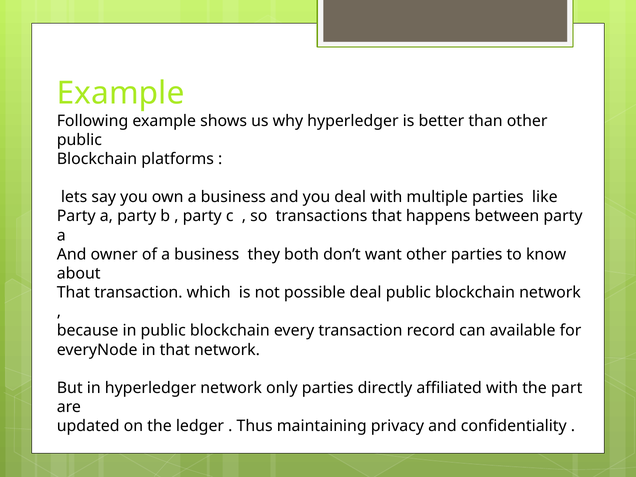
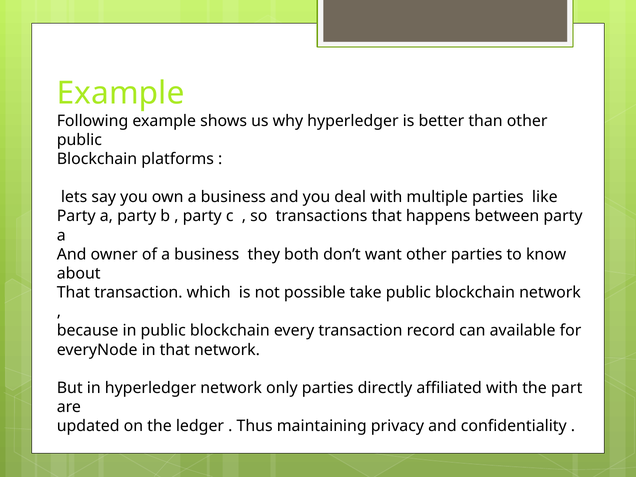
possible deal: deal -> take
